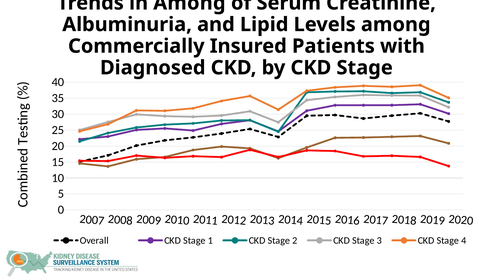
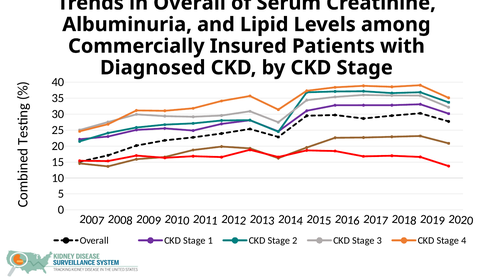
in Among: Among -> Overall
